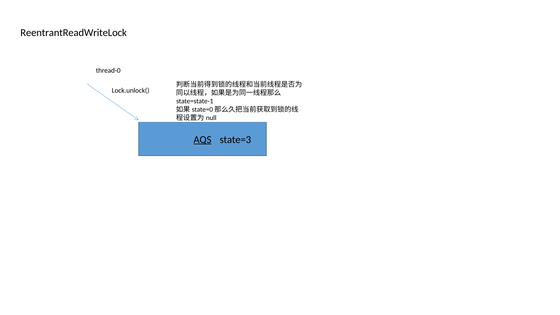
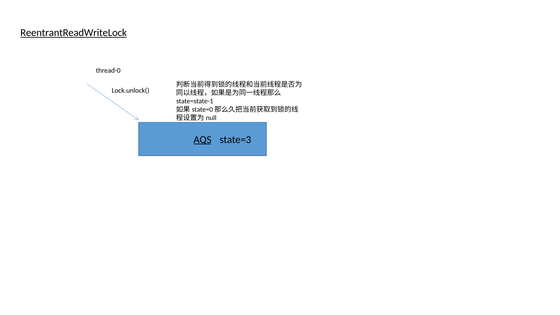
ReentrantReadWriteLock underline: none -> present
